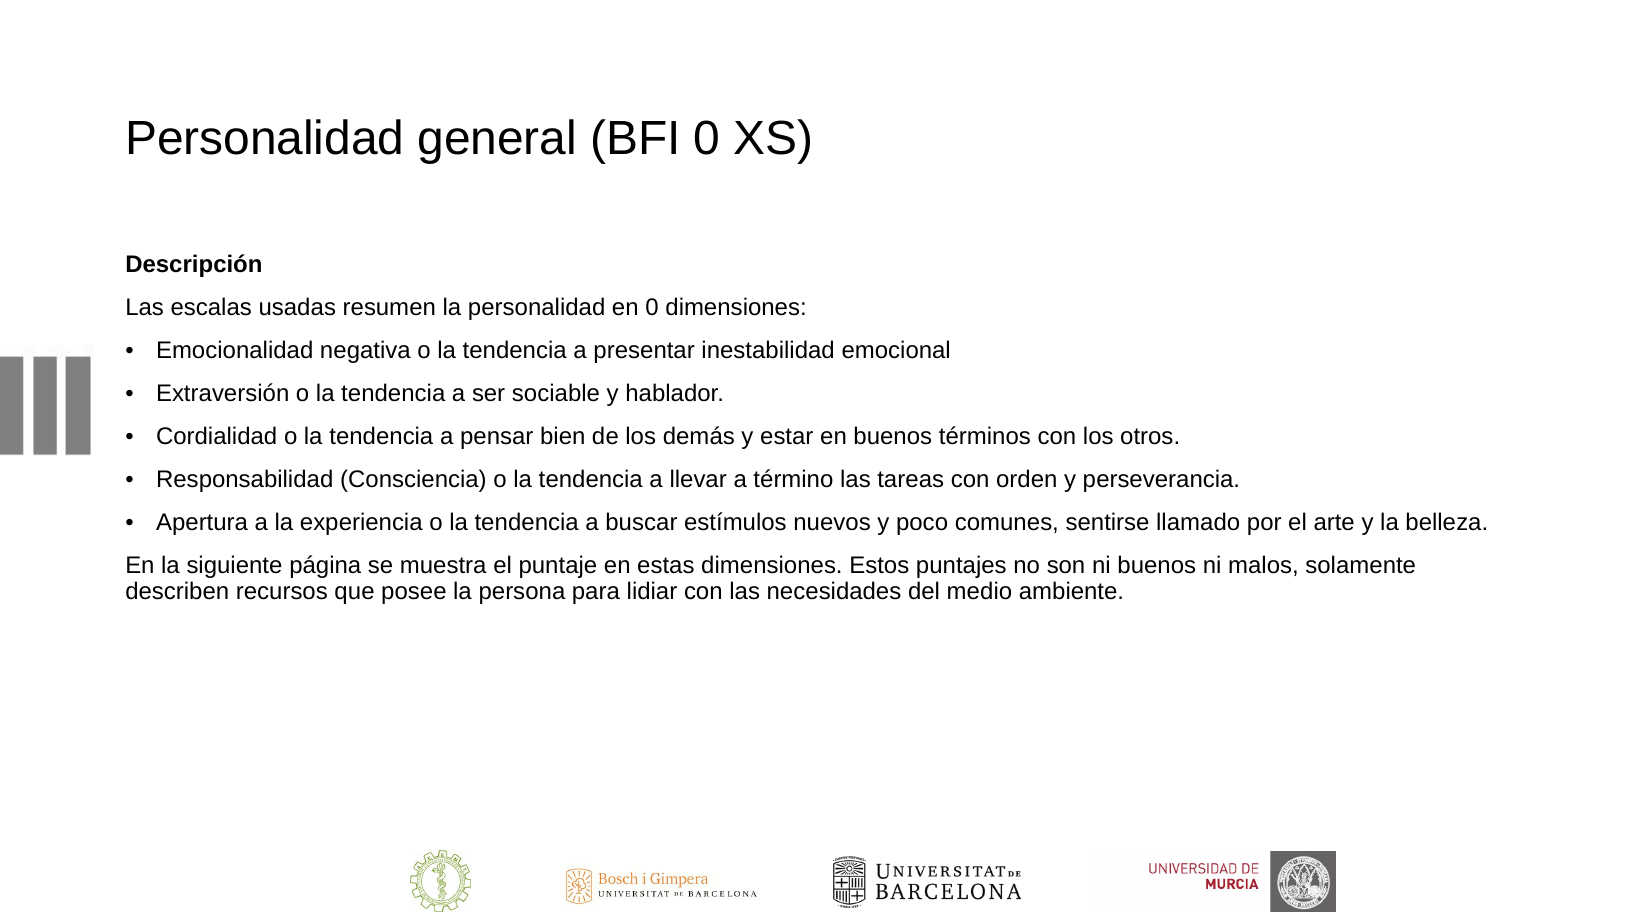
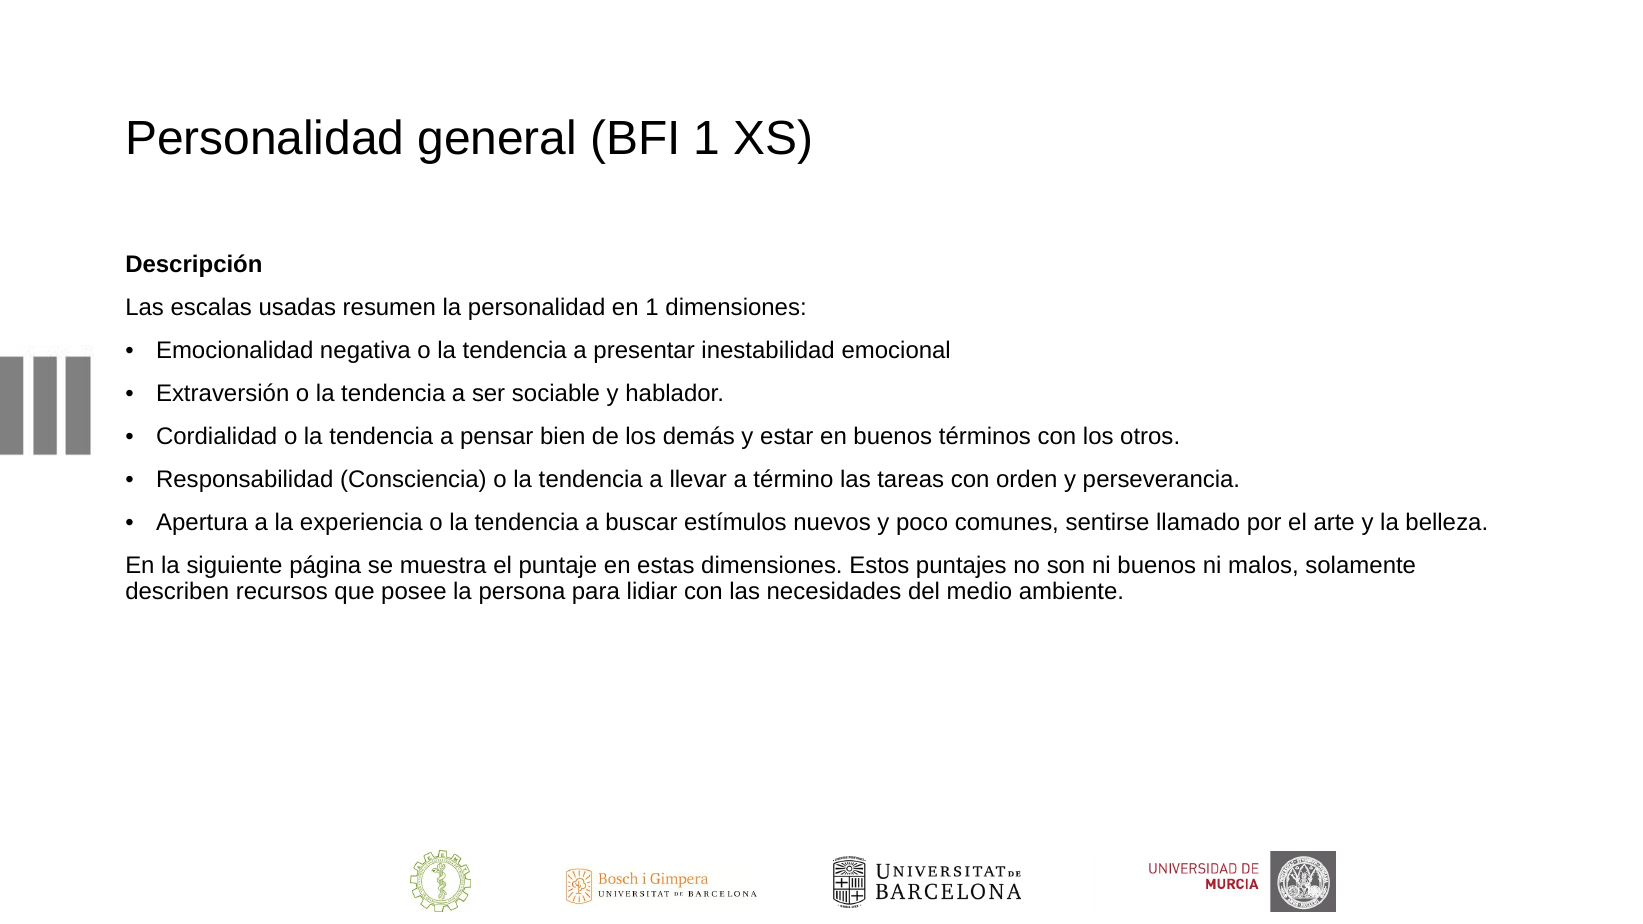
BFI 0: 0 -> 1
en 0: 0 -> 1
